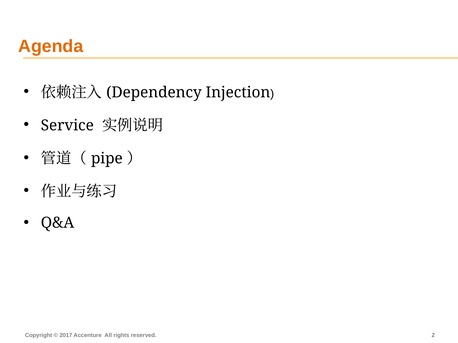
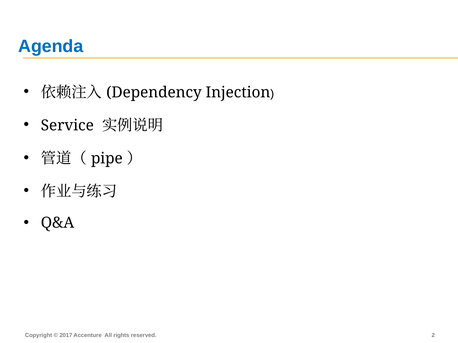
Agenda colour: orange -> blue
